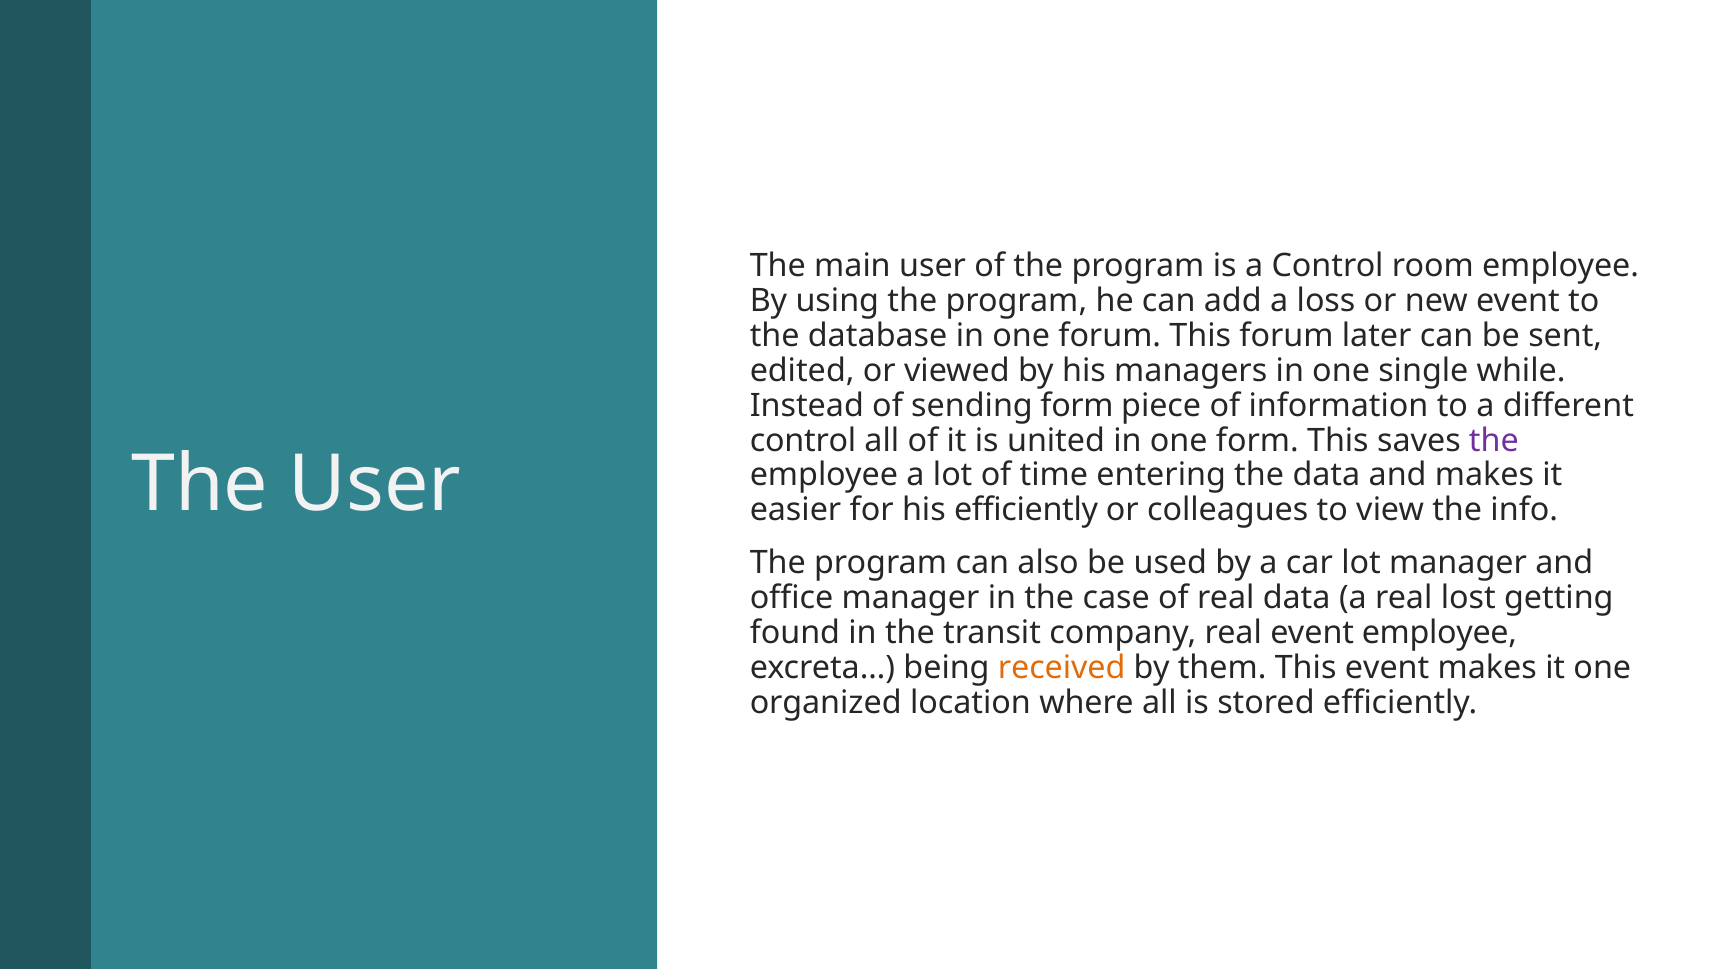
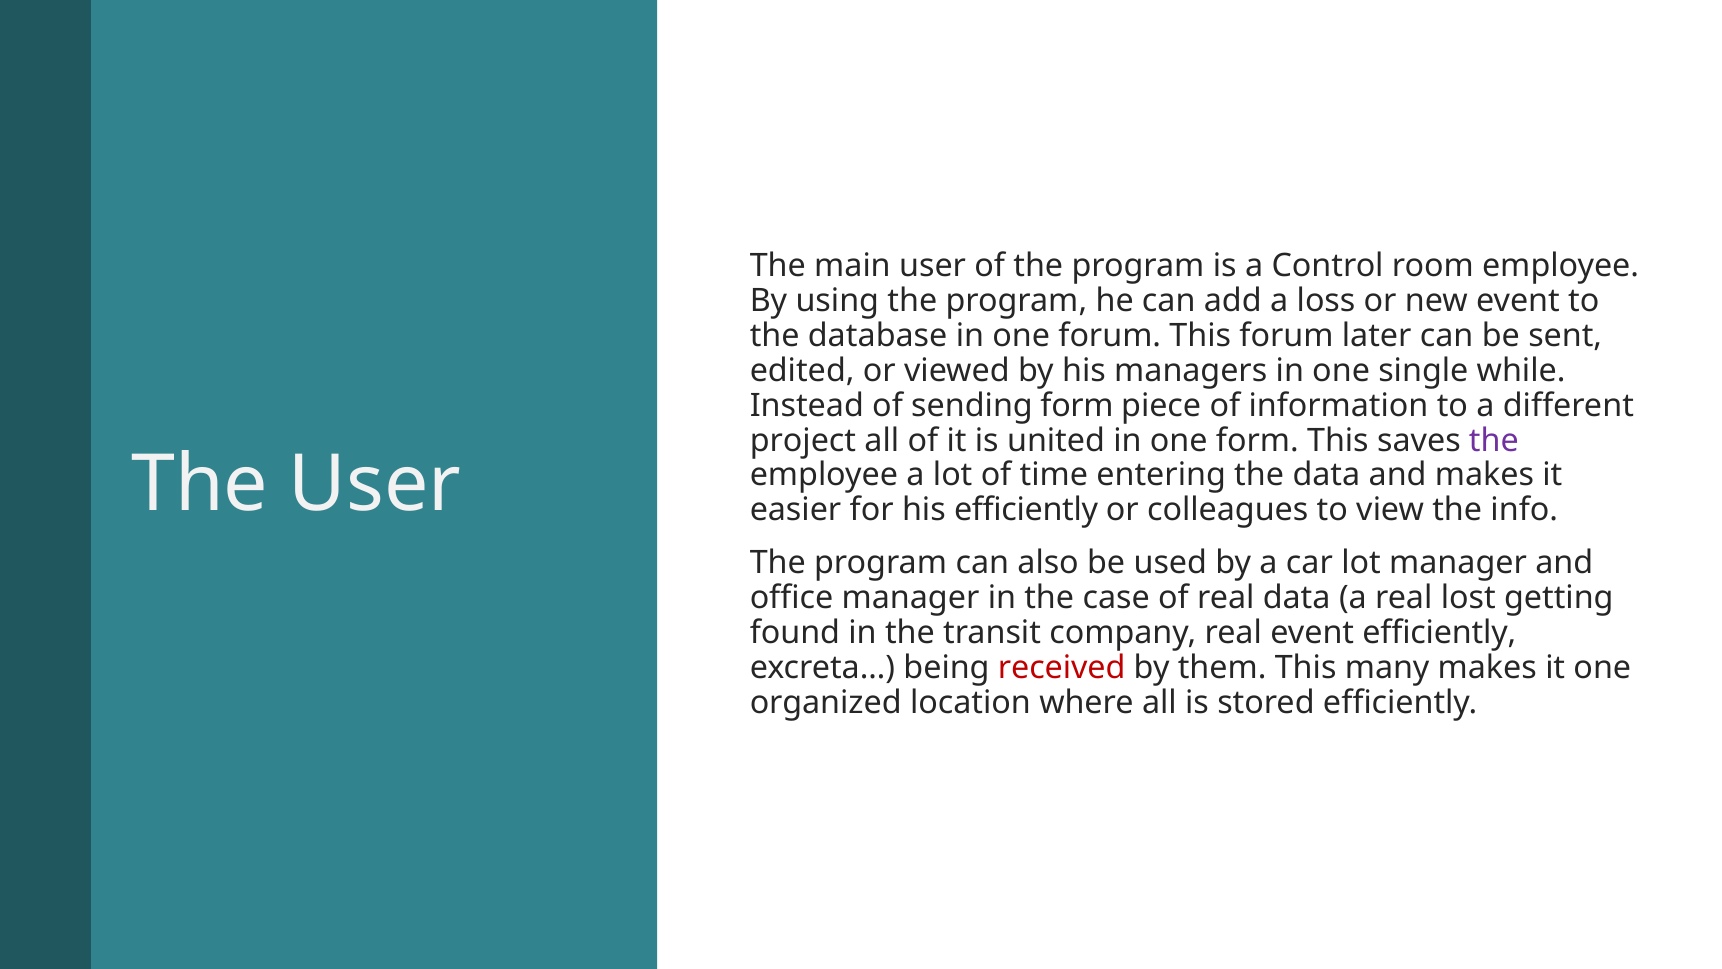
control at (803, 440): control -> project
event employee: employee -> efficiently
received colour: orange -> red
This event: event -> many
